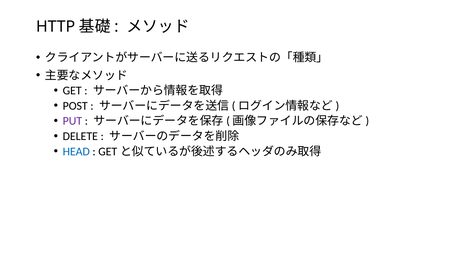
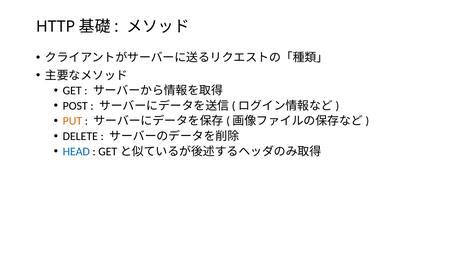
PUT colour: purple -> orange
